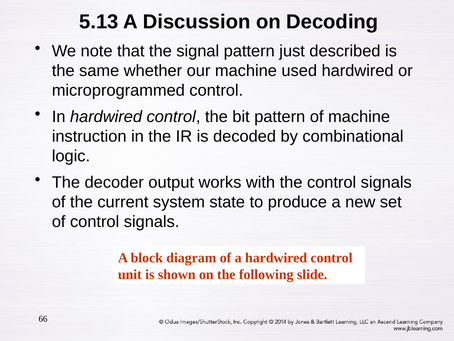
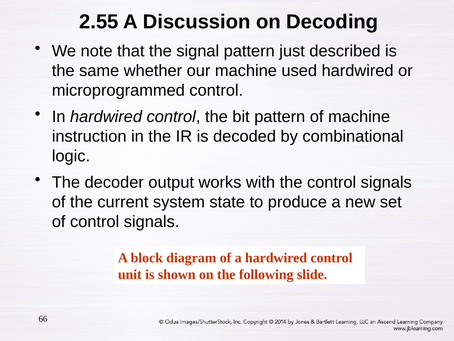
5.13: 5.13 -> 2.55
